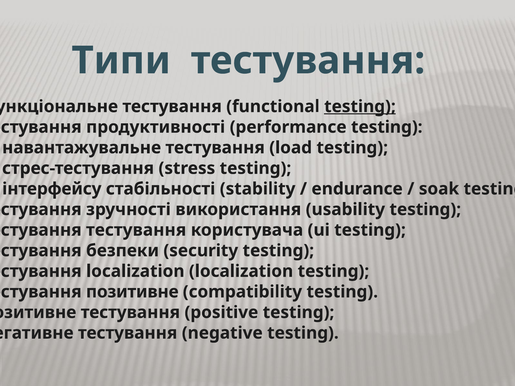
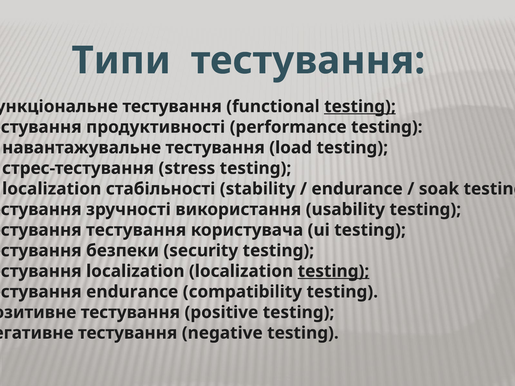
інтерфейсу at (52, 189): інтерфейсу -> localization
testing at (333, 271) underline: none -> present
позитивне at (132, 292): позитивне -> endurance
